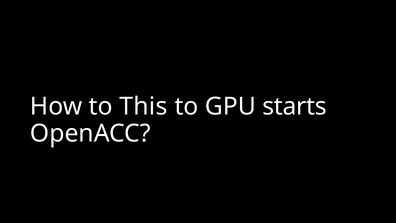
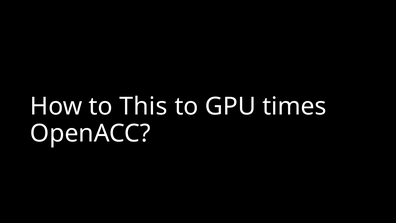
starts: starts -> times
